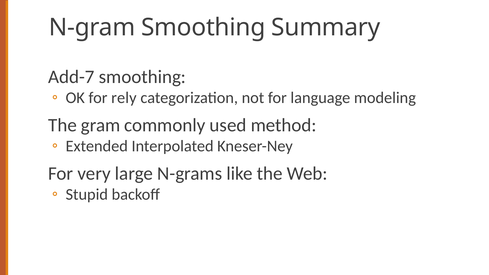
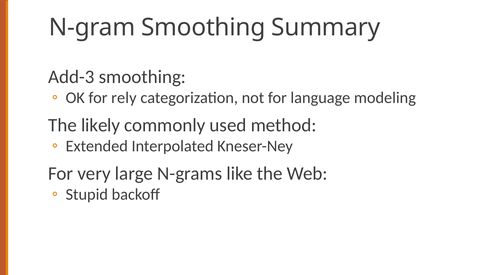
Add-7: Add-7 -> Add-3
gram: gram -> likely
